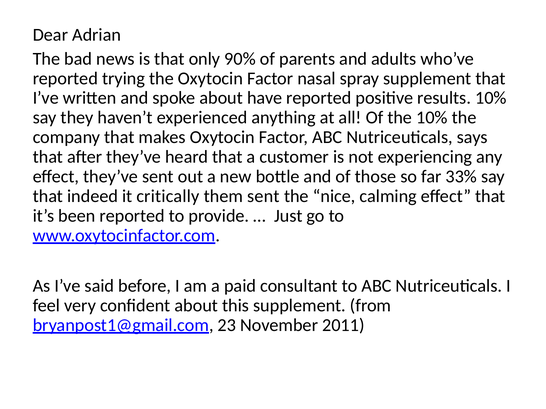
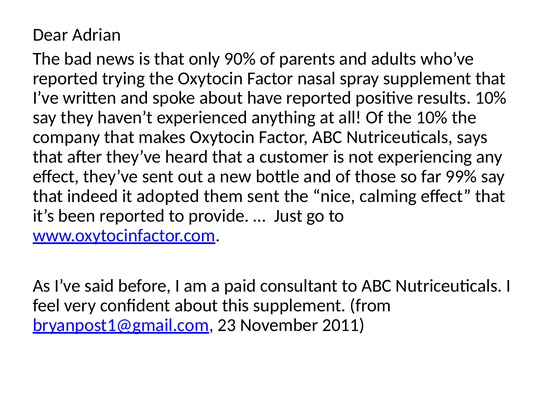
33%: 33% -> 99%
critically: critically -> adopted
